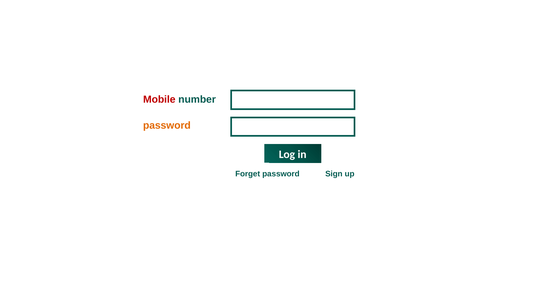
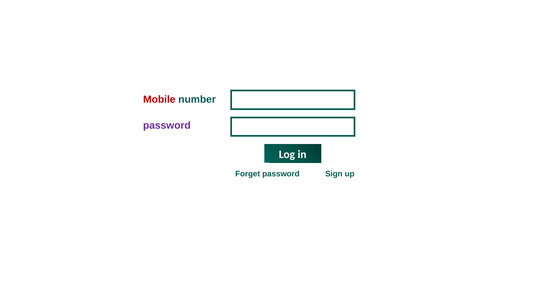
password at (167, 126) colour: orange -> purple
